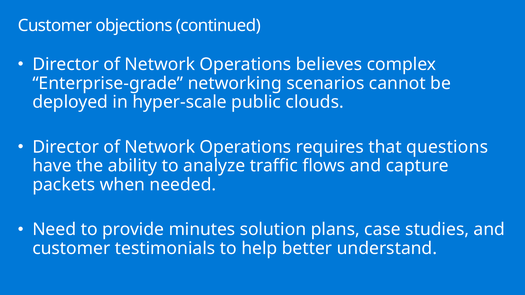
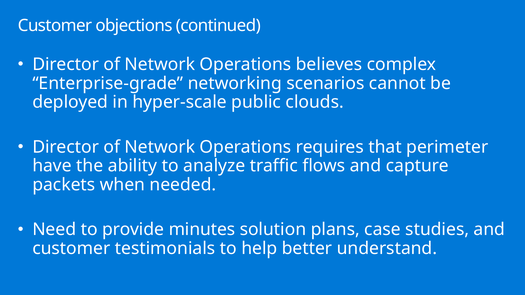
questions: questions -> perimeter
